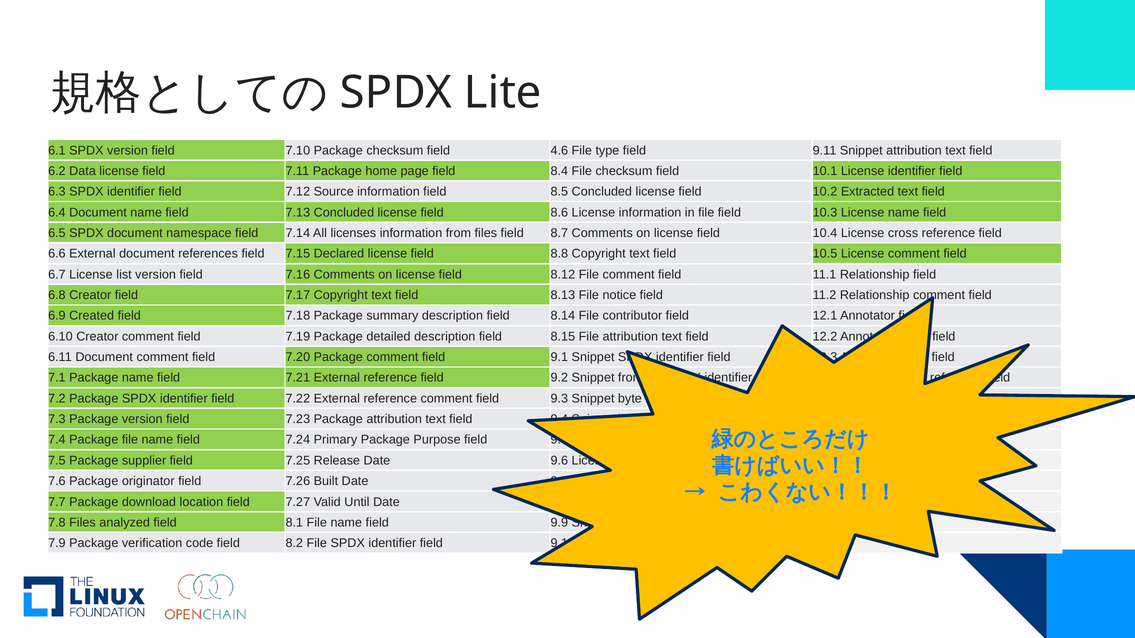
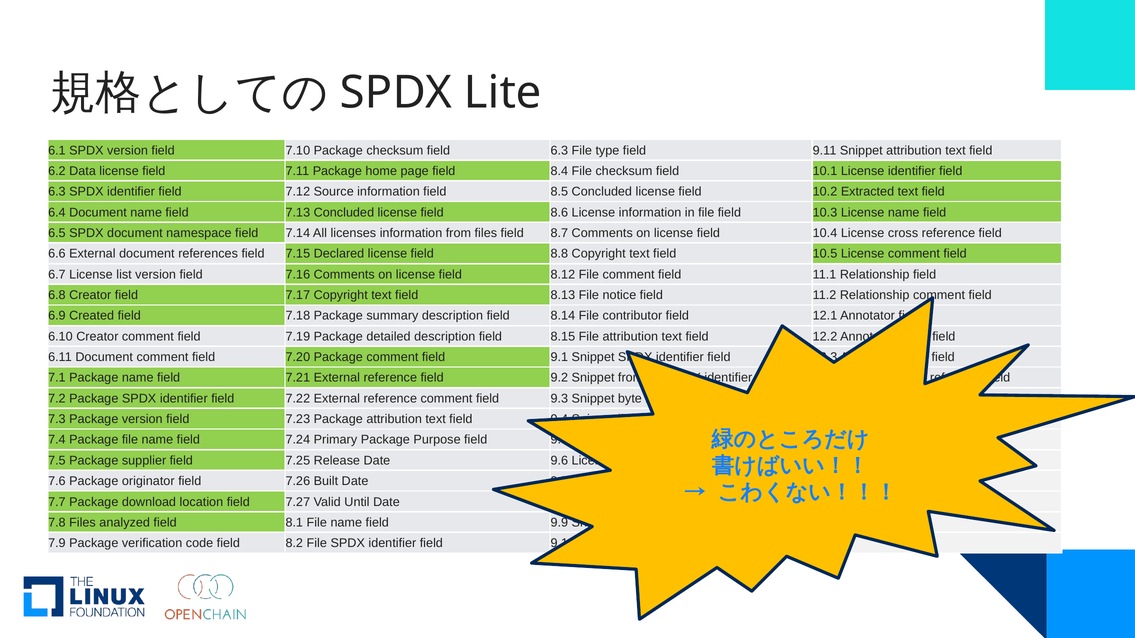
checksum field 4.6: 4.6 -> 6.3
